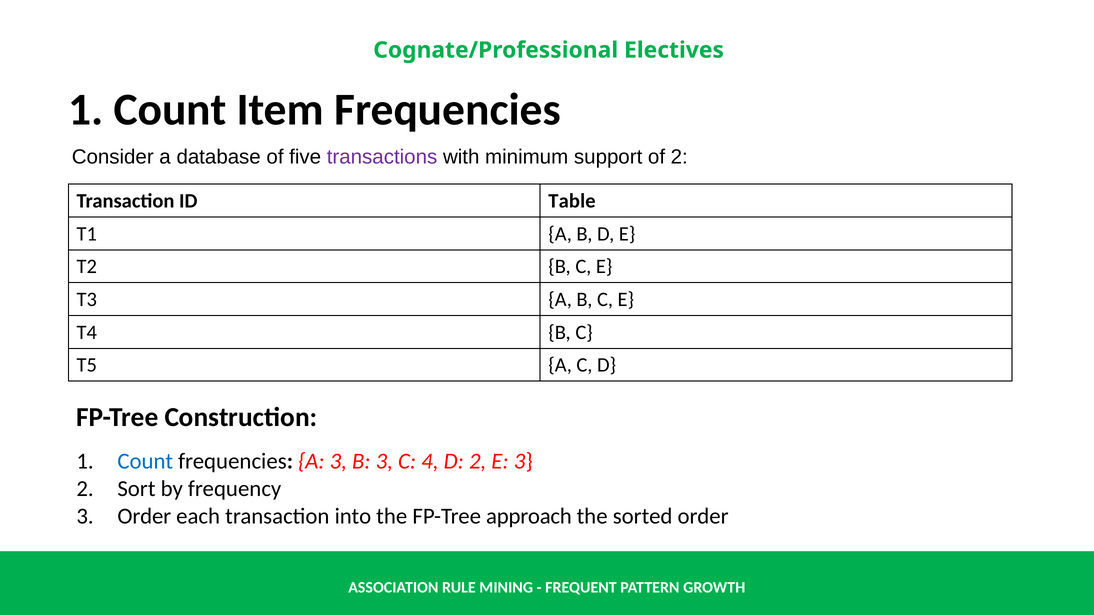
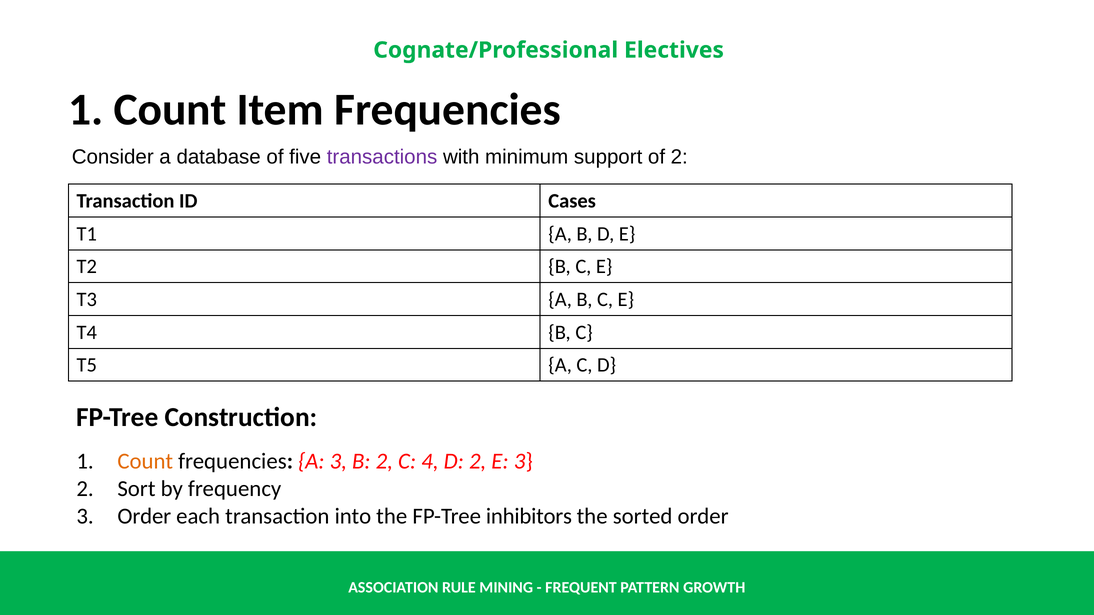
Table: Table -> Cases
Count at (145, 462) colour: blue -> orange
B 3: 3 -> 2
approach: approach -> inhibitors
